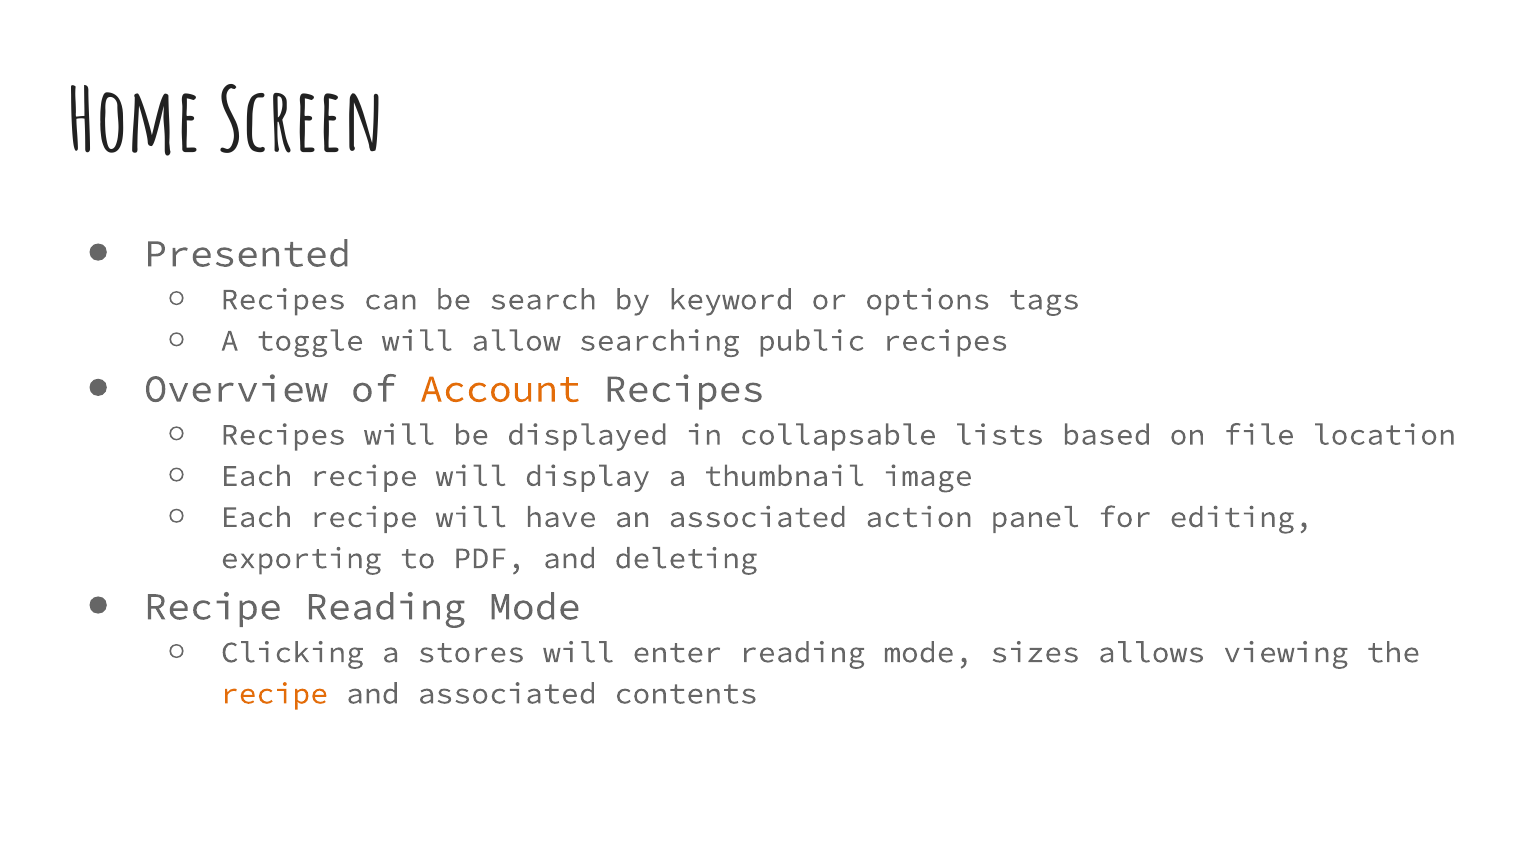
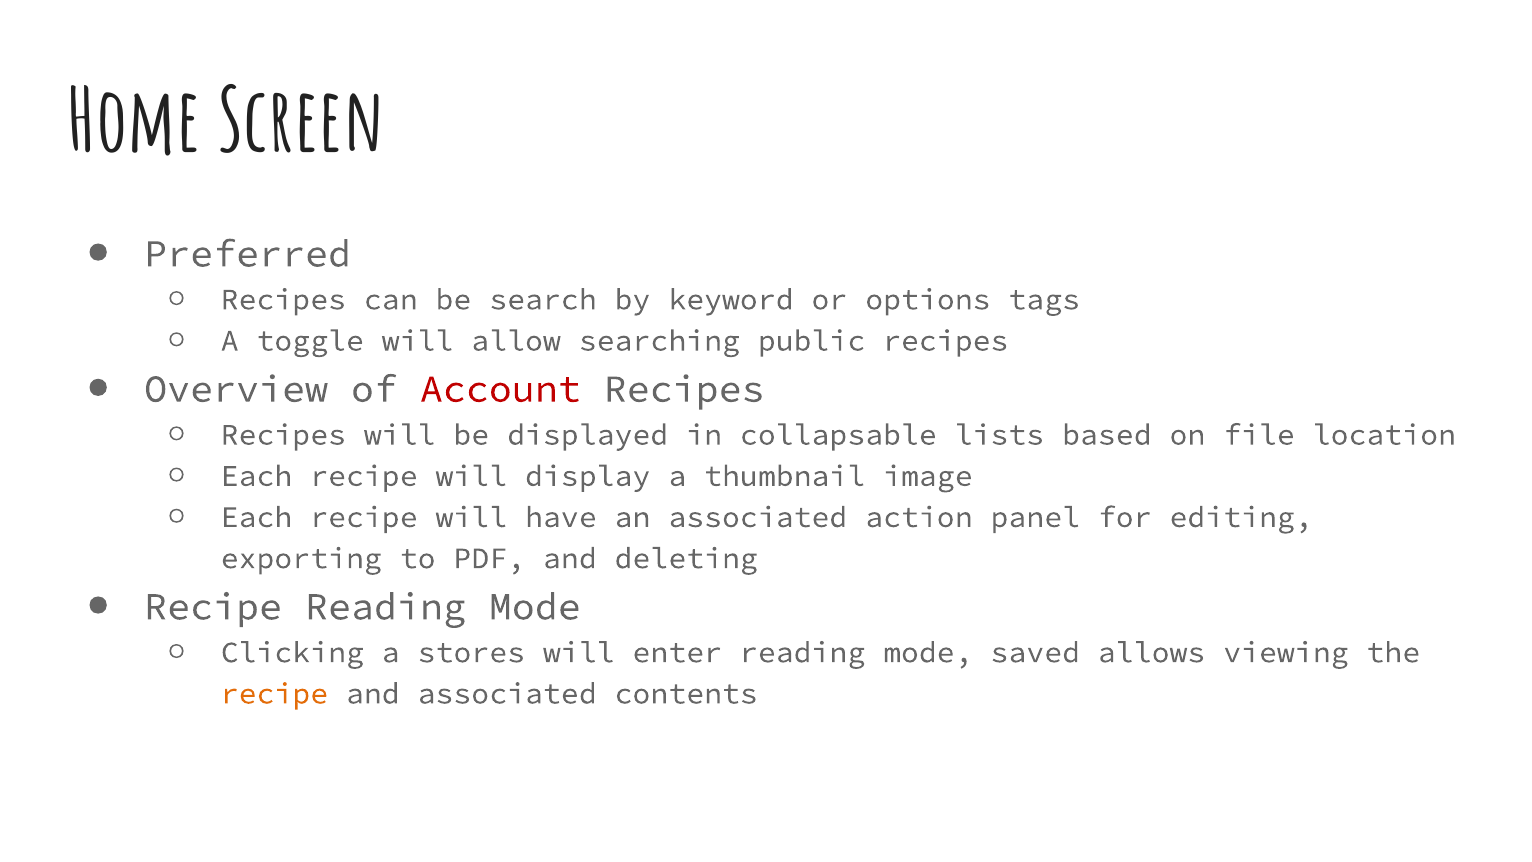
Presented: Presented -> Preferred
Account colour: orange -> red
sizes: sizes -> saved
